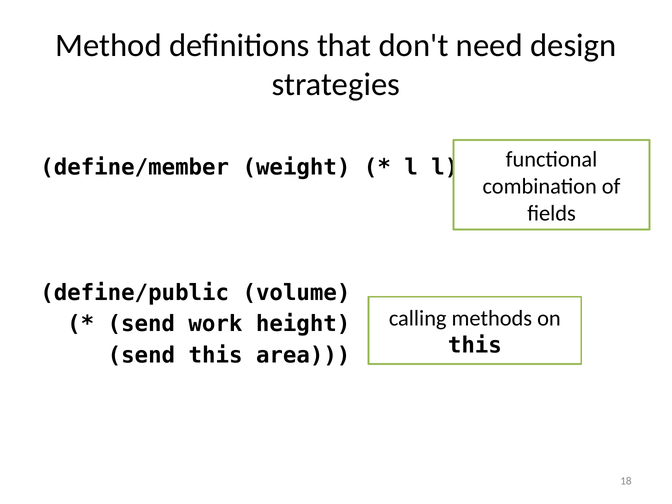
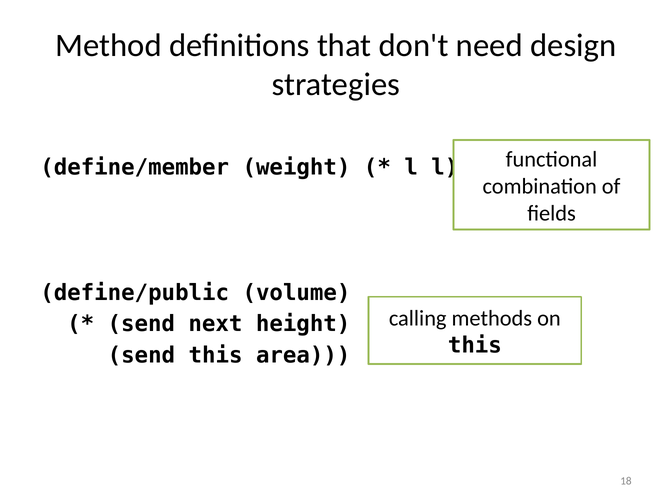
work: work -> next
